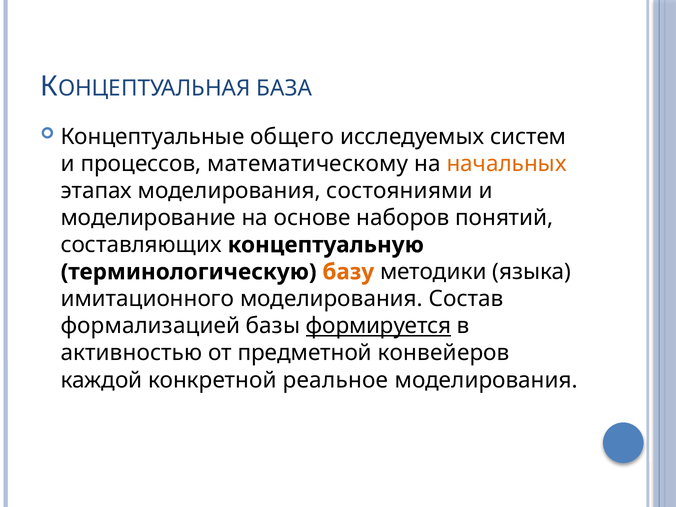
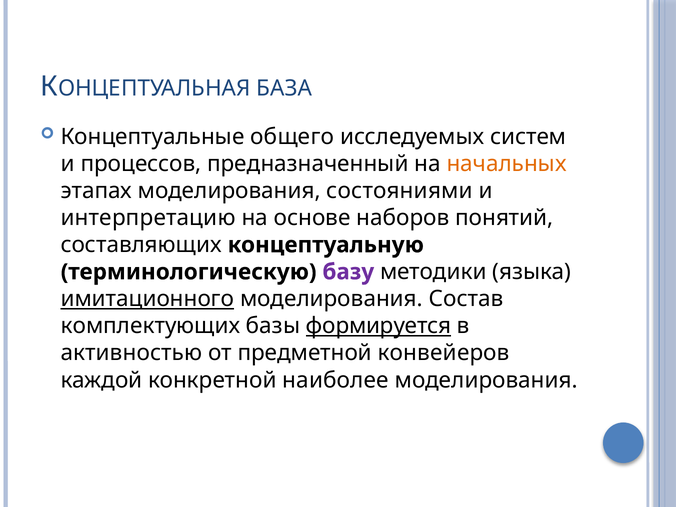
математическому: математическому -> предназначенный
моделирование: моделирование -> интерпретацию
базу colour: orange -> purple
имитационного underline: none -> present
формализацией: формализацией -> комплектующих
реальное: реальное -> наиболее
